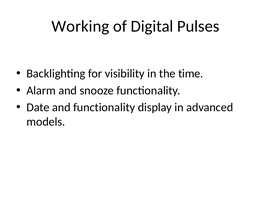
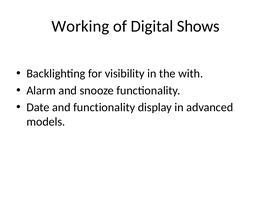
Pulses: Pulses -> Shows
time: time -> with
